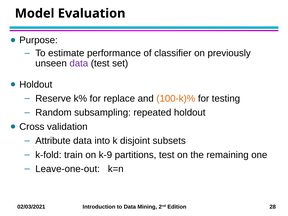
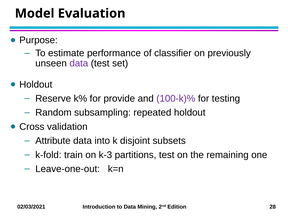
replace: replace -> provide
100-k)% colour: orange -> purple
k-9: k-9 -> k-3
